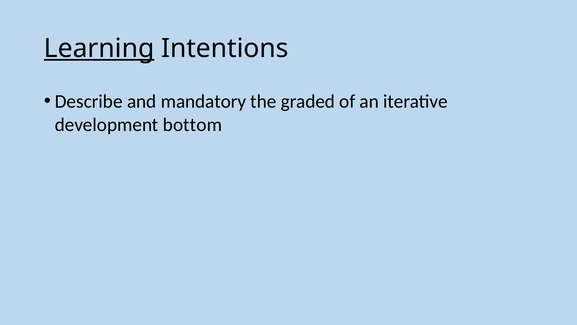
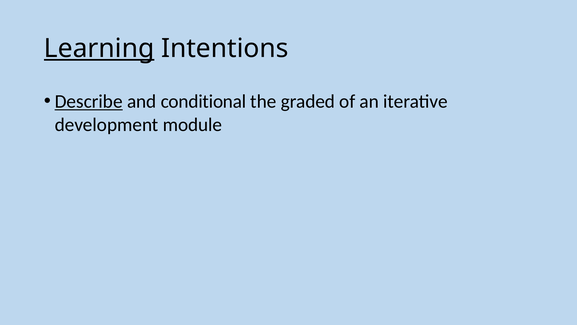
Describe underline: none -> present
mandatory: mandatory -> conditional
bottom: bottom -> module
